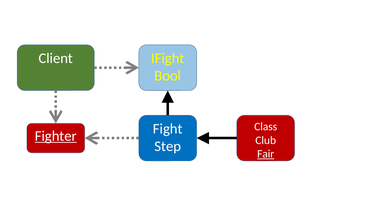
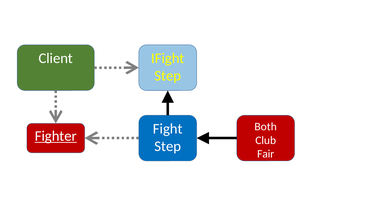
Bool at (168, 76): Bool -> Step
Class: Class -> Both
Fair underline: present -> none
